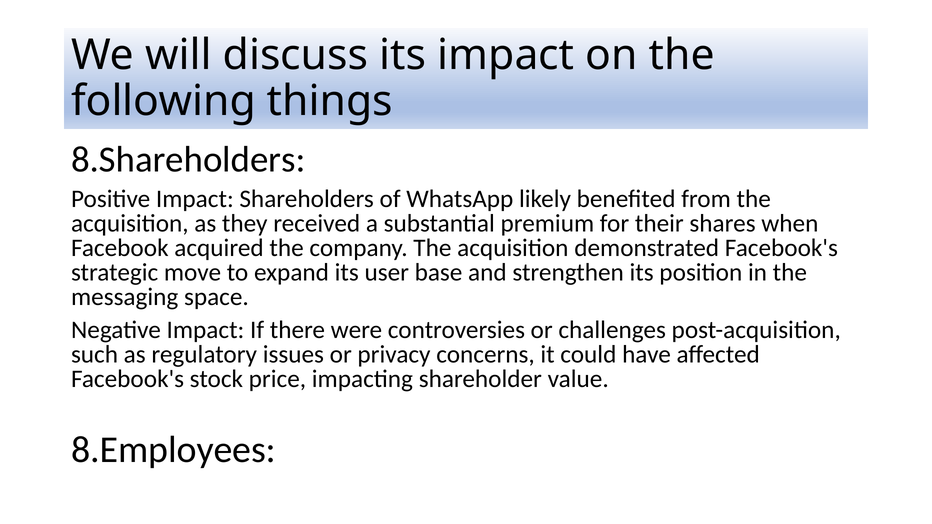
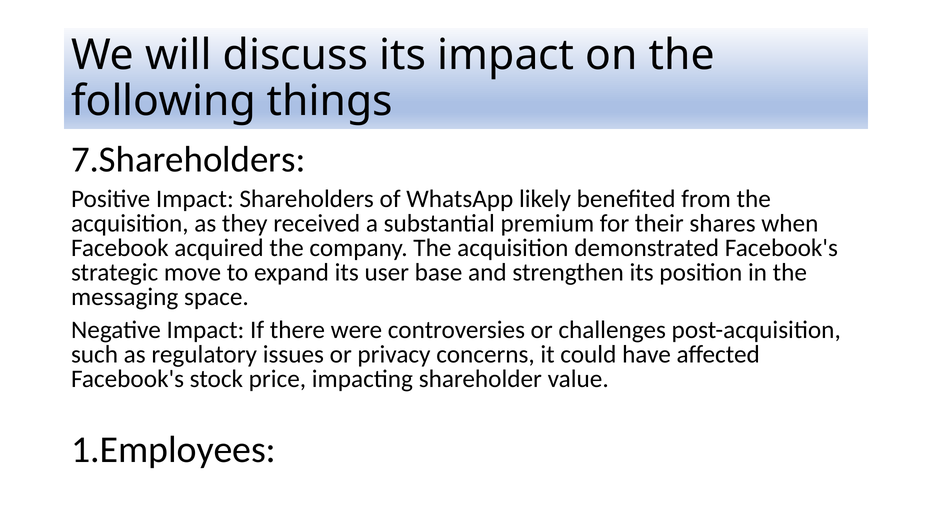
8.Shareholders: 8.Shareholders -> 7.Shareholders
8.Employees: 8.Employees -> 1.Employees
